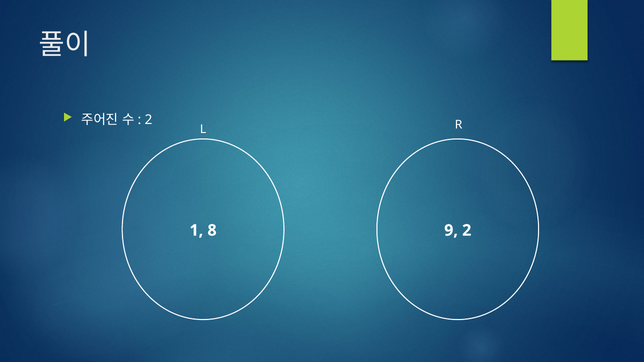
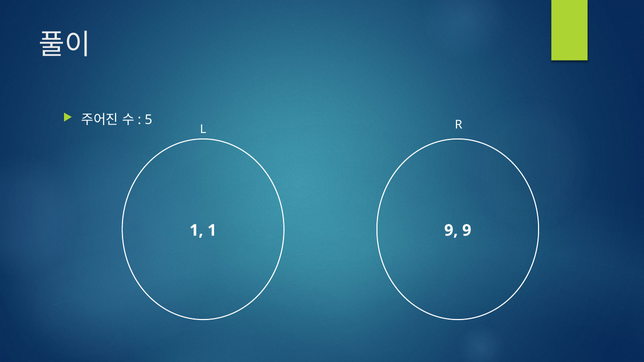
2 at (149, 120): 2 -> 5
1 8: 8 -> 1
9 2: 2 -> 9
